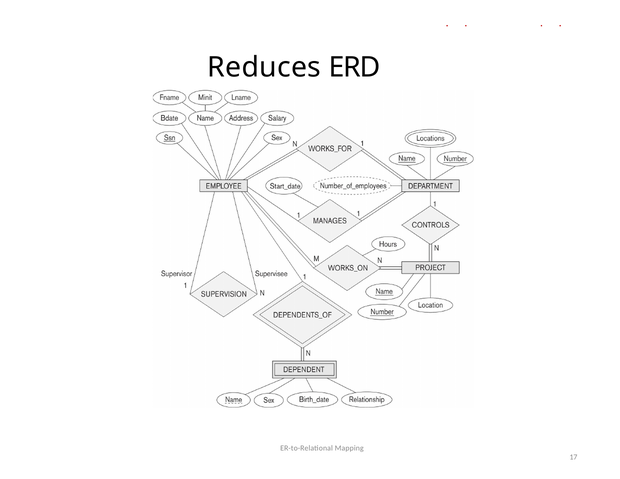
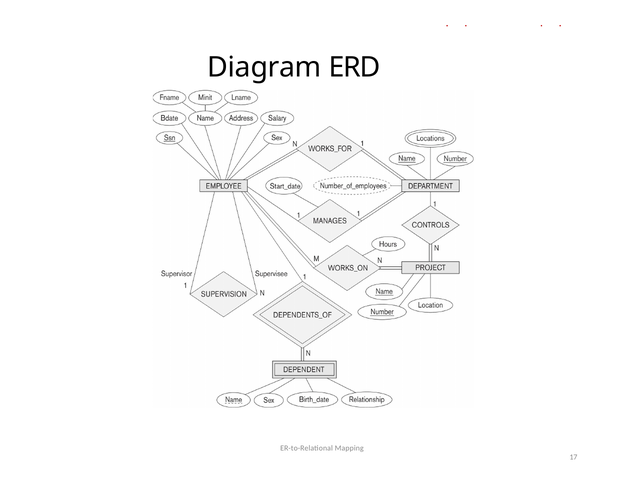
Reduces: Reduces -> Diagram
